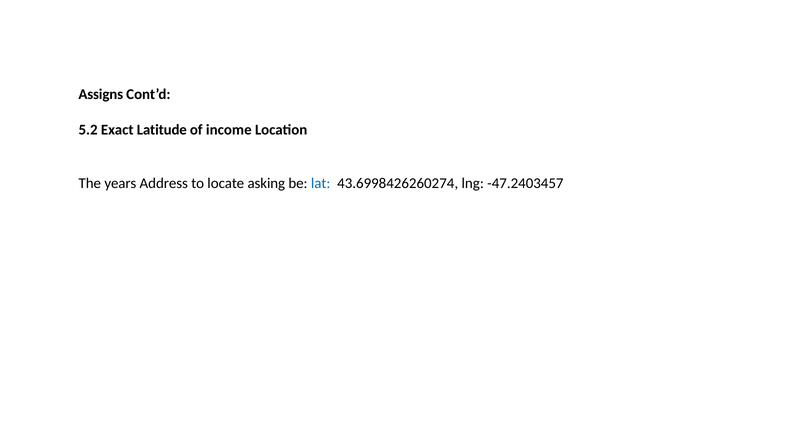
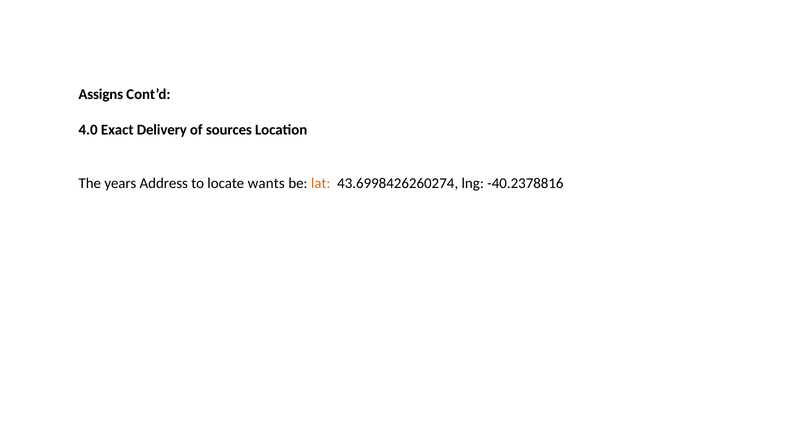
5.2: 5.2 -> 4.0
Latitude: Latitude -> Delivery
income: income -> sources
asking: asking -> wants
lat colour: blue -> orange
-47.2403457: -47.2403457 -> -40.2378816
